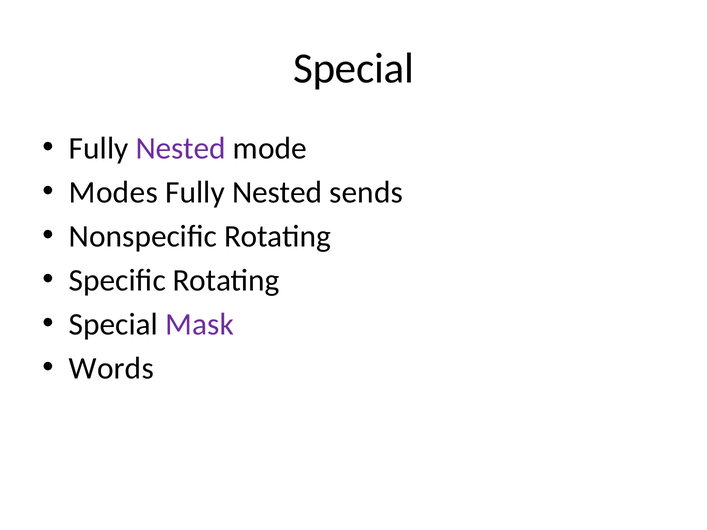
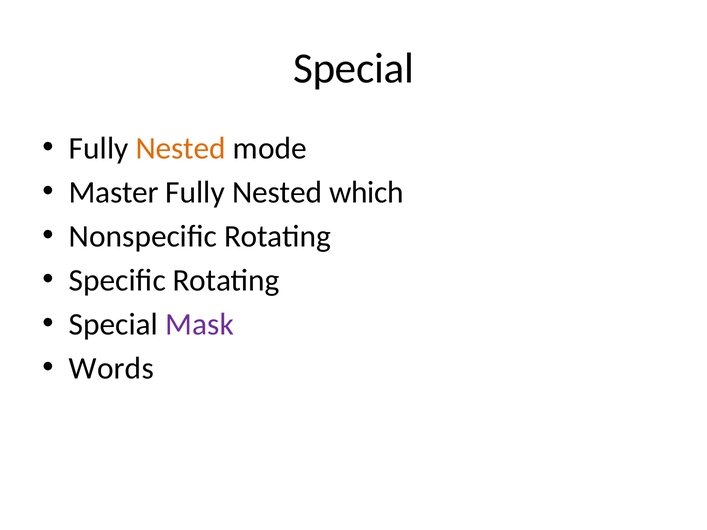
Nested at (181, 148) colour: purple -> orange
Modes: Modes -> Master
sends: sends -> which
